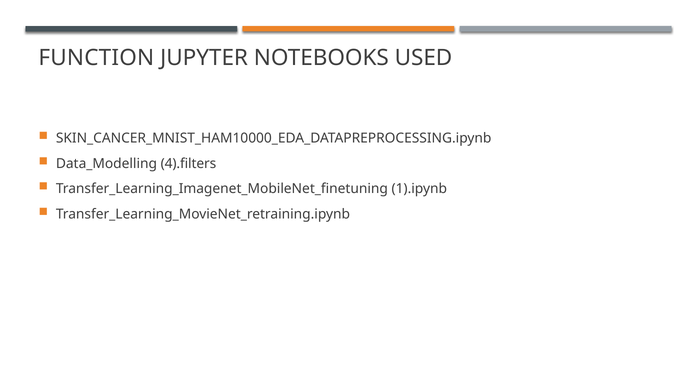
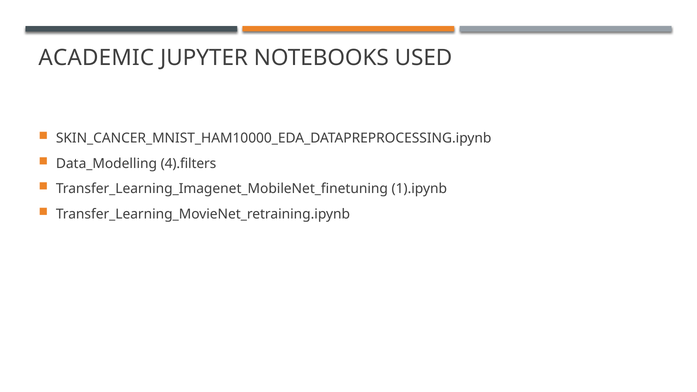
FUNCTION: FUNCTION -> ACADEMIC
